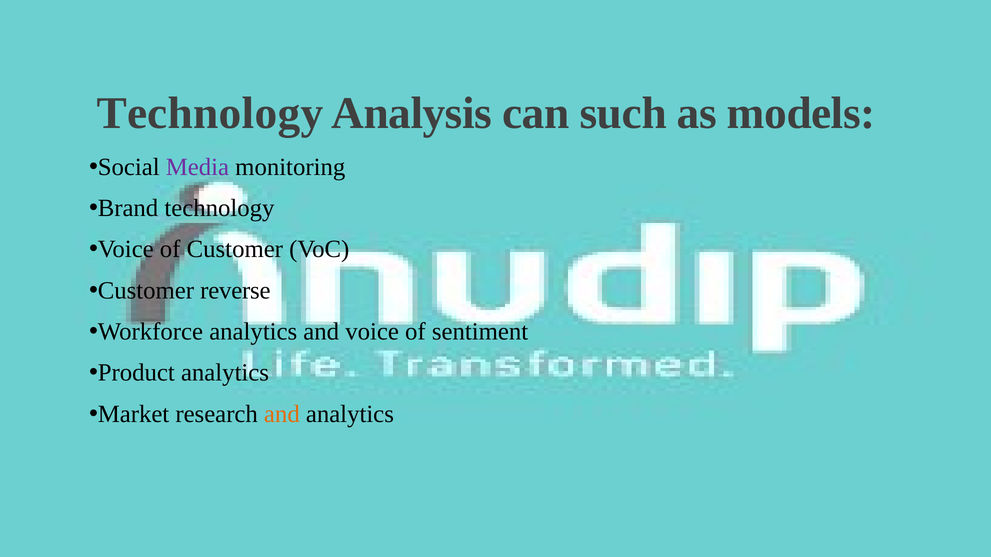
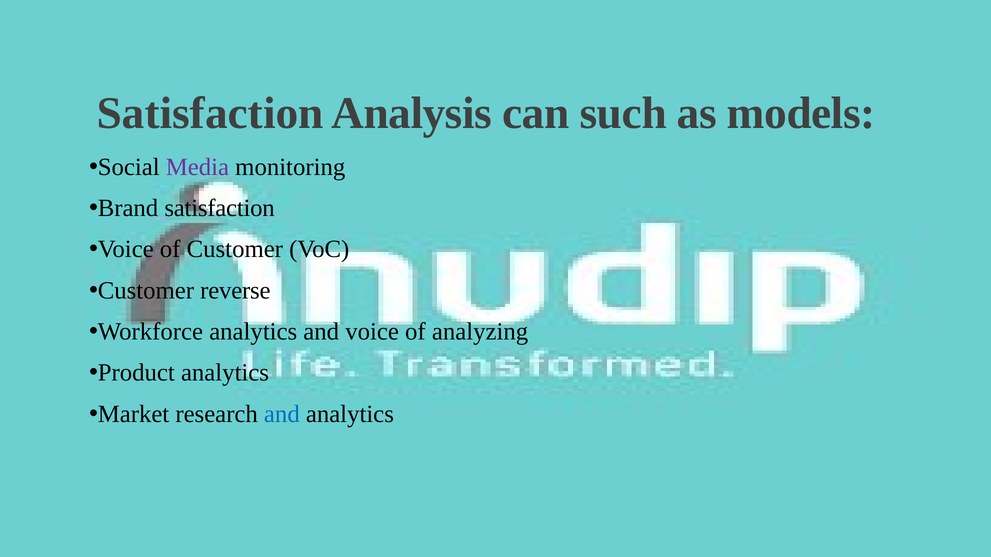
Technology at (210, 113): Technology -> Satisfaction
Brand technology: technology -> satisfaction
sentiment: sentiment -> analyzing
and at (282, 414) colour: orange -> blue
